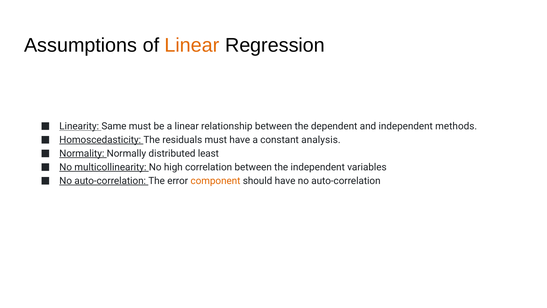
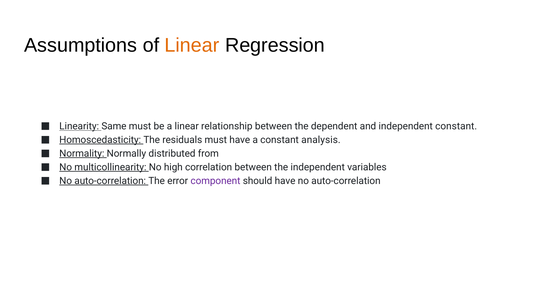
independent methods: methods -> constant
least: least -> from
component colour: orange -> purple
